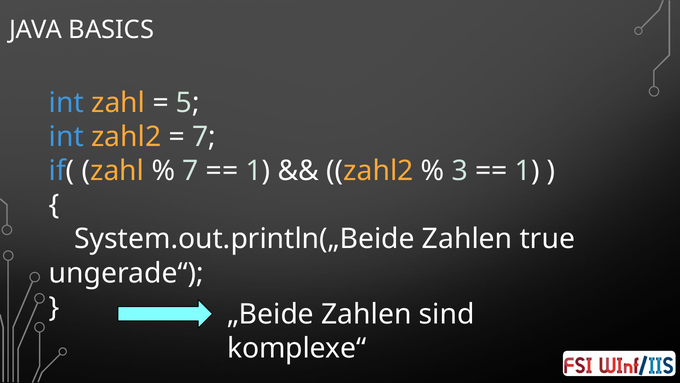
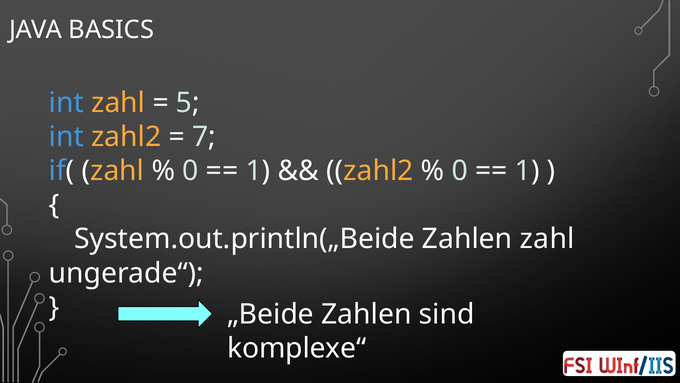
7 at (190, 171): 7 -> 0
3 at (460, 171): 3 -> 0
Zahlen true: true -> zahl
